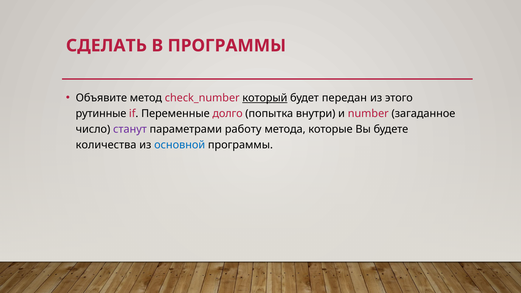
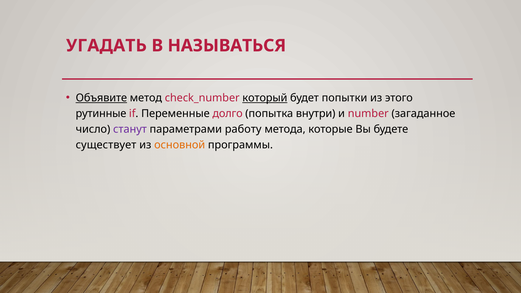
СДЕЛАТЬ: СДЕЛАТЬ -> УГАДАТЬ
В ПРОГРАММЫ: ПРОГРАММЫ -> НАЗЫВАТЬСЯ
Объявите underline: none -> present
передан: передан -> попытки
количества: количества -> существует
основной colour: blue -> orange
